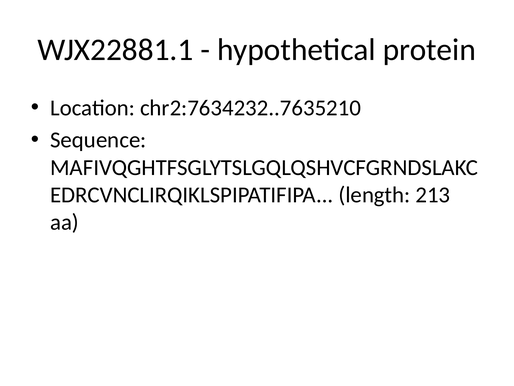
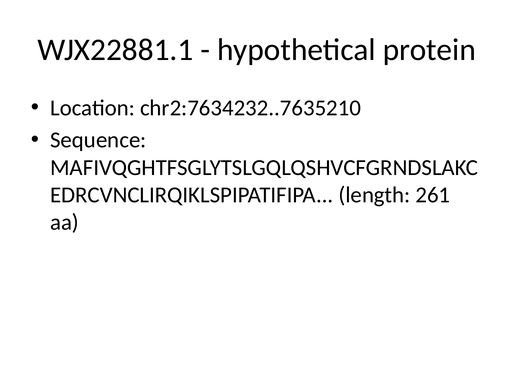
213: 213 -> 261
